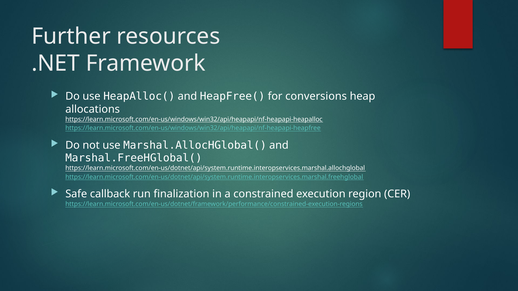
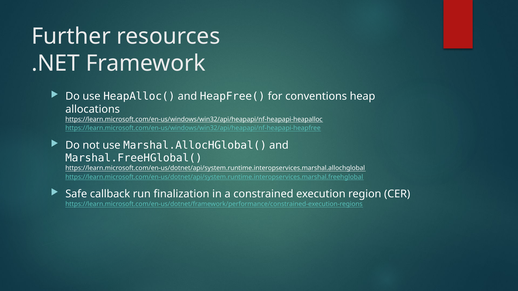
conversions: conversions -> conventions
